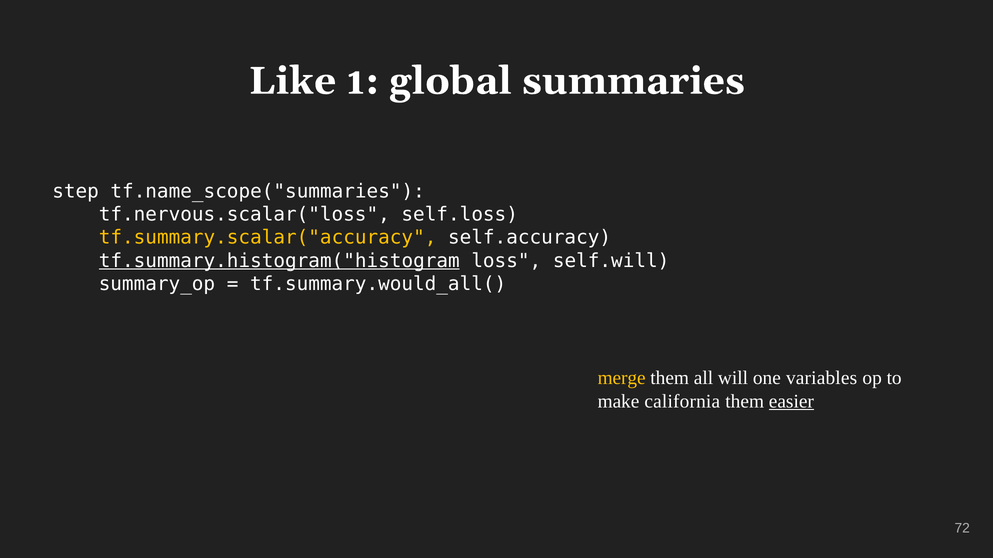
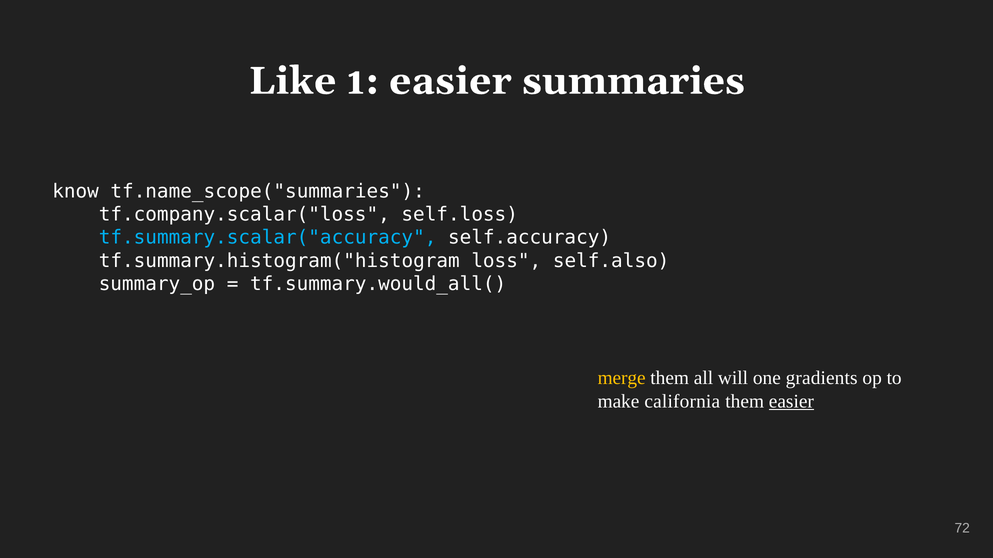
1 global: global -> easier
step: step -> know
tf.nervous.scalar("loss: tf.nervous.scalar("loss -> tf.company.scalar("loss
tf.summary.scalar("accuracy colour: yellow -> light blue
tf.summary.histogram("histogram underline: present -> none
self.will: self.will -> self.also
variables: variables -> gradients
